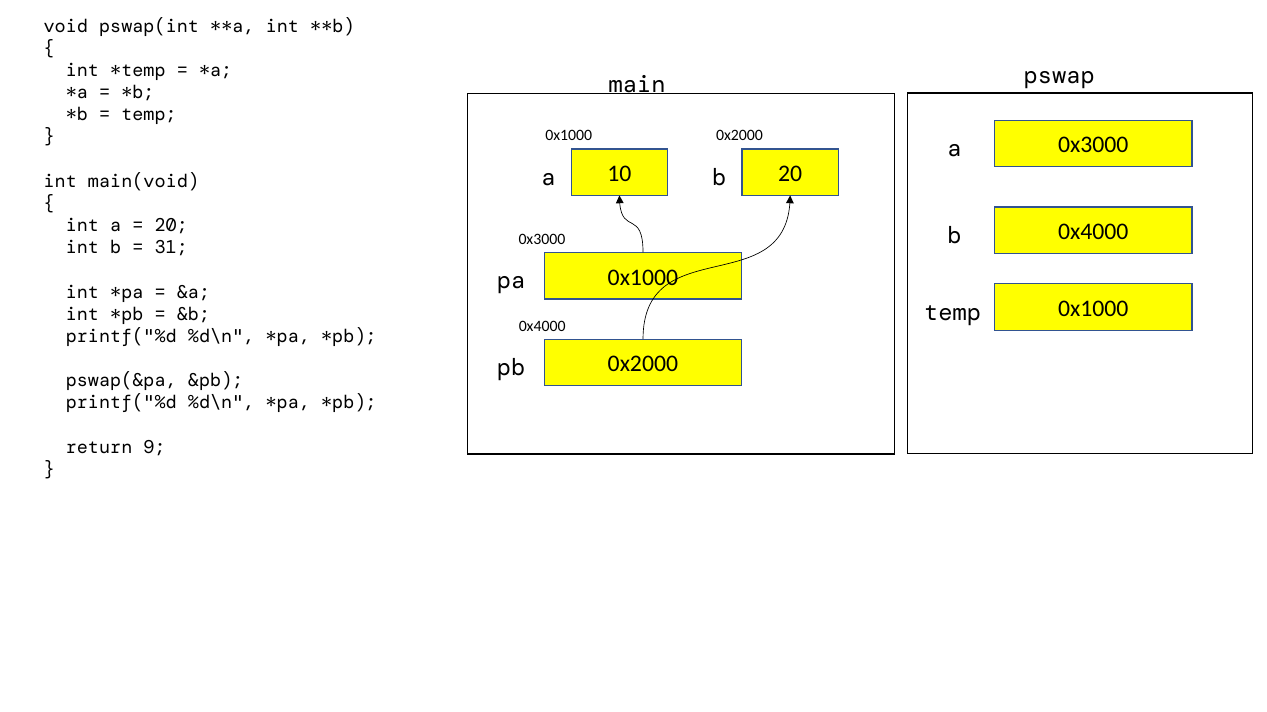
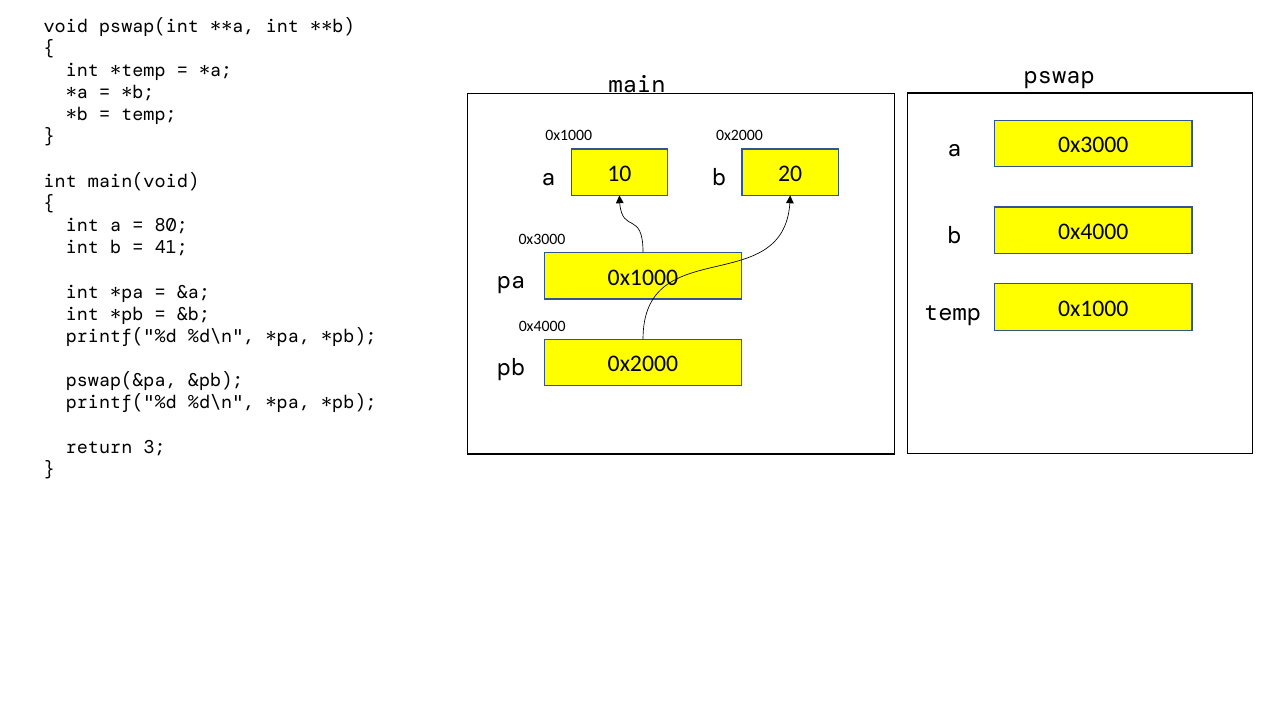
20 at (171, 226): 20 -> 80
31: 31 -> 41
9: 9 -> 3
